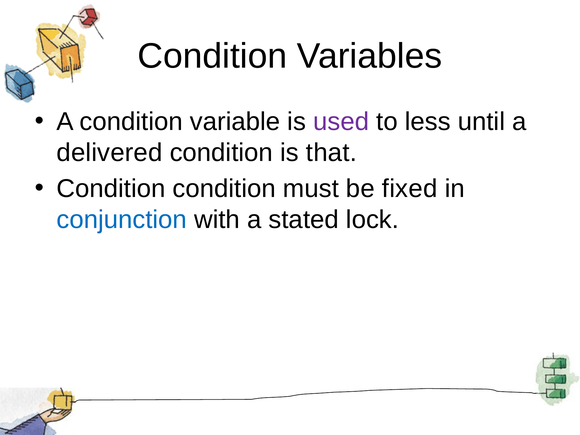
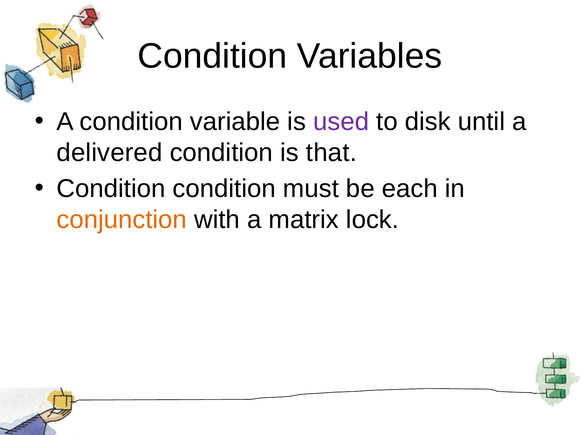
less: less -> disk
fixed: fixed -> each
conjunction colour: blue -> orange
stated: stated -> matrix
